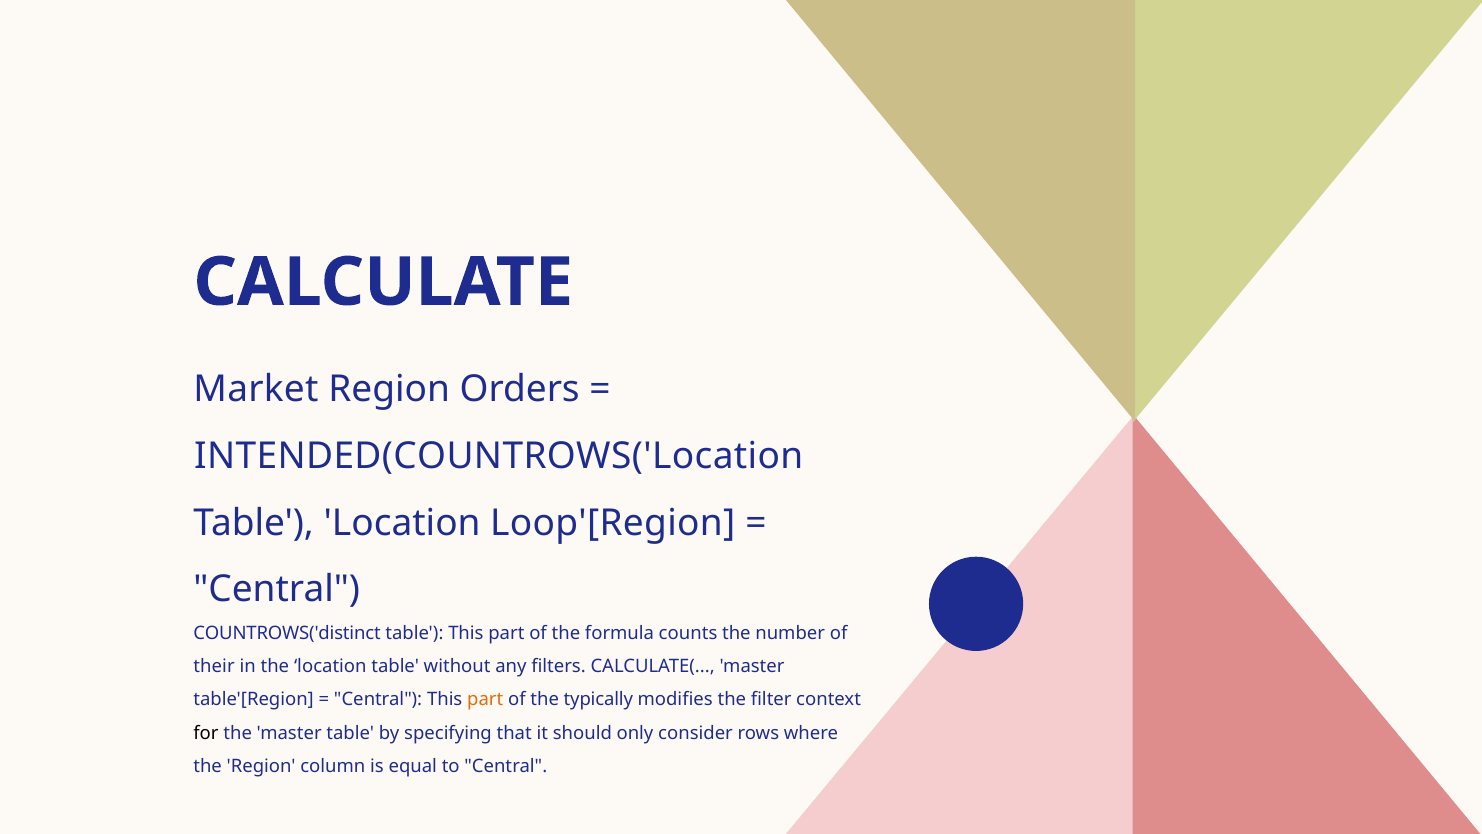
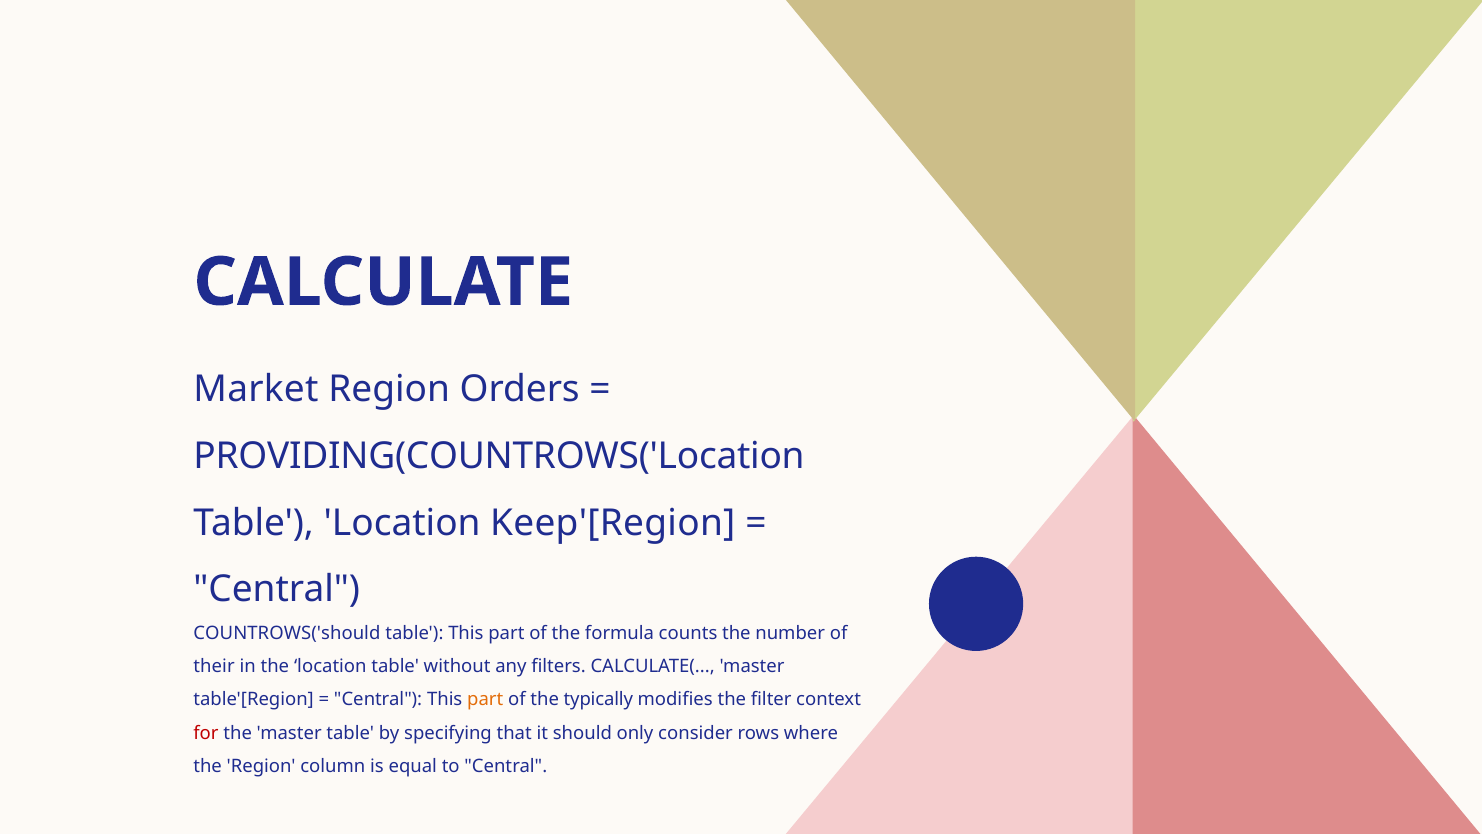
INTENDED(COUNTROWS('Location: INTENDED(COUNTROWS('Location -> PROVIDING(COUNTROWS('Location
Loop'[Region: Loop'[Region -> Keep'[Region
COUNTROWS('distinct: COUNTROWS('distinct -> COUNTROWS('should
for colour: black -> red
